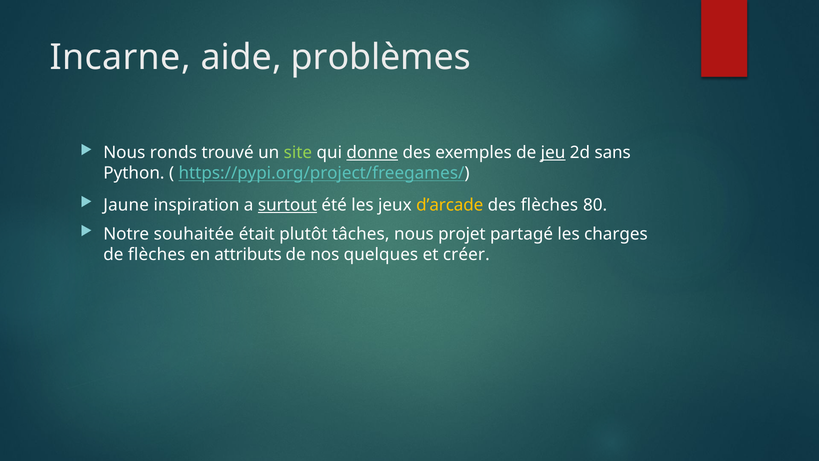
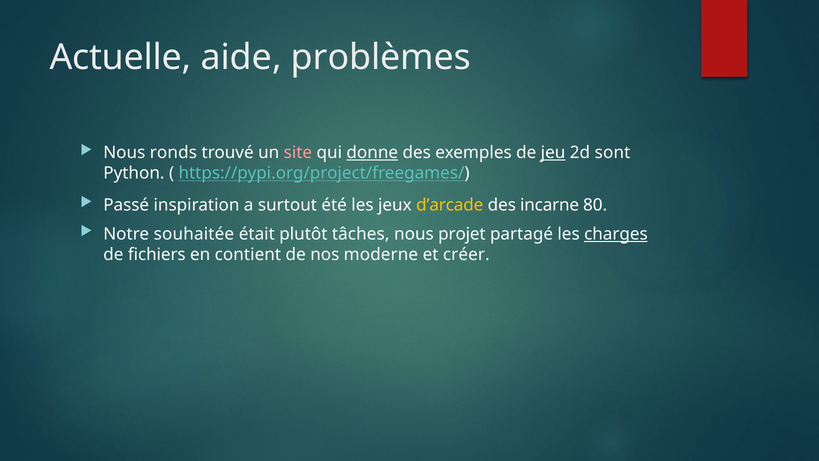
Incarne: Incarne -> Actuelle
site colour: light green -> pink
sans: sans -> sont
Jaune: Jaune -> Passé
surtout underline: present -> none
des flèches: flèches -> incarne
charges underline: none -> present
de flèches: flèches -> fichiers
attributs: attributs -> contient
quelques: quelques -> moderne
